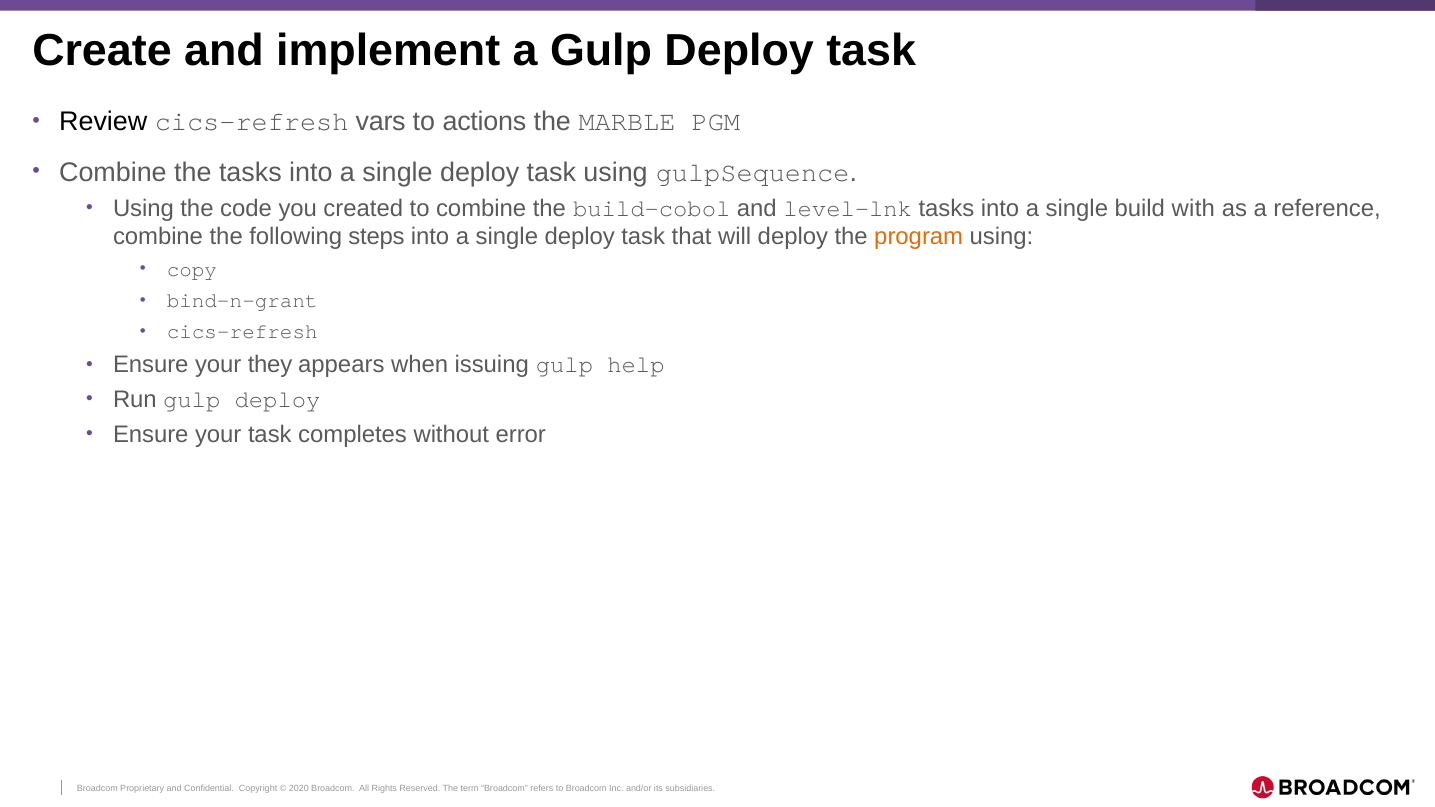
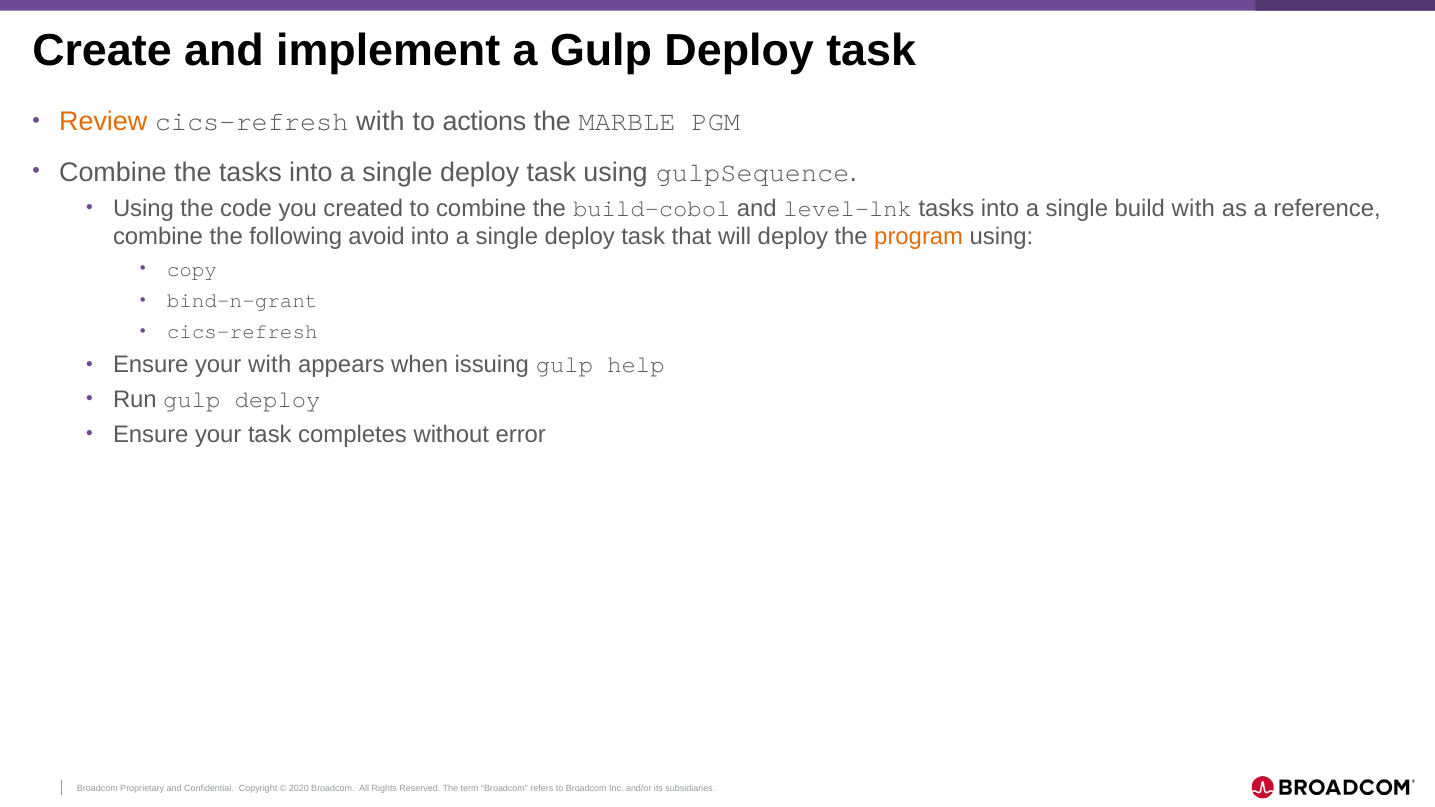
Review colour: black -> orange
cics-refresh vars: vars -> with
steps: steps -> avoid
your they: they -> with
